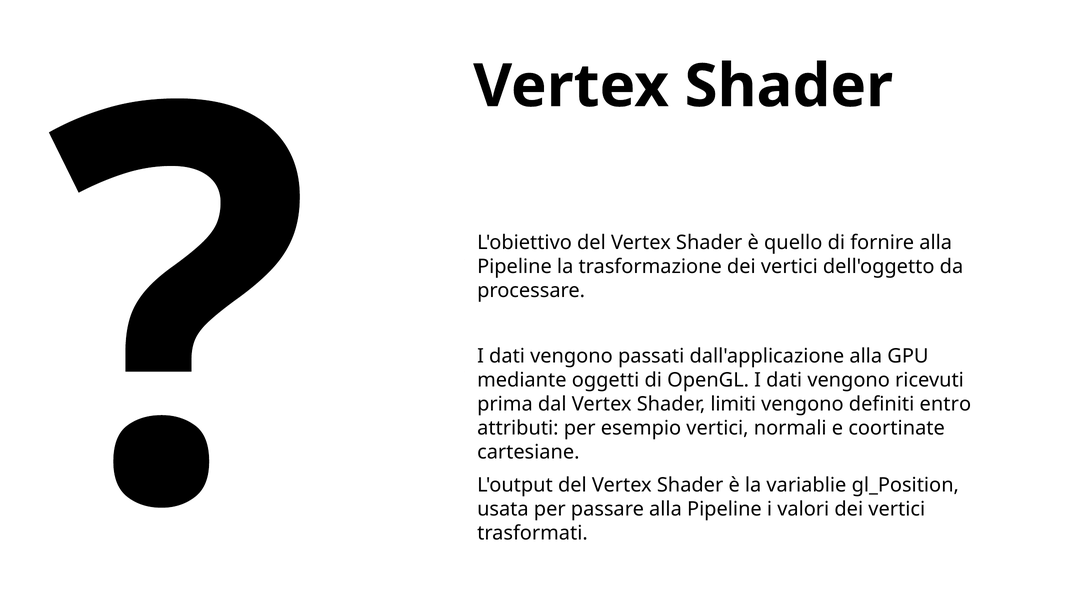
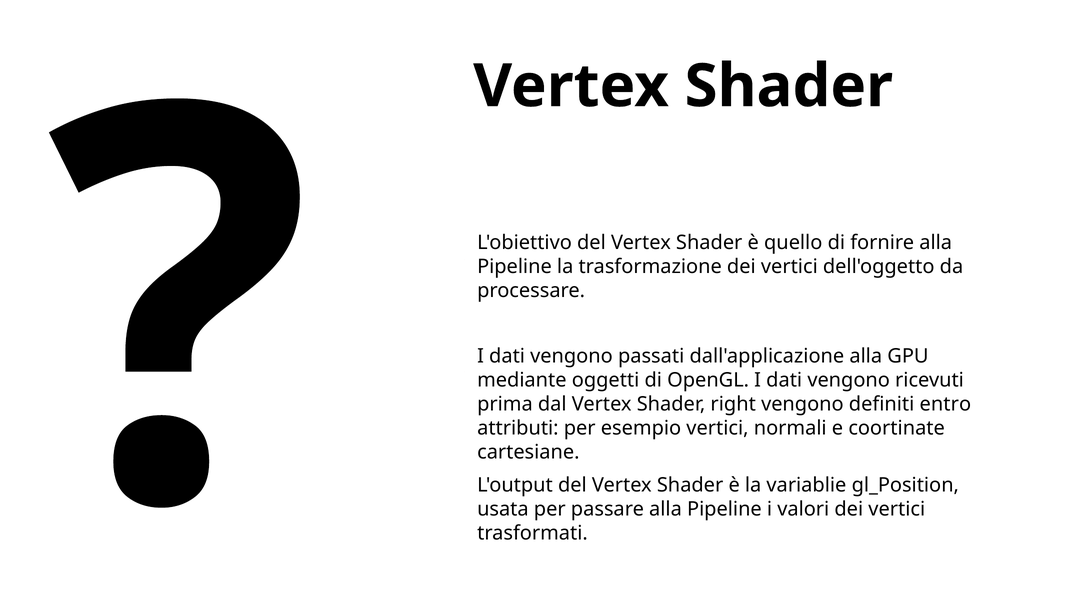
limiti: limiti -> right
